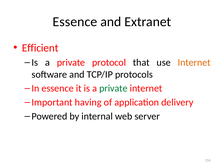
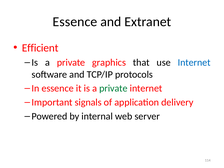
protocol: protocol -> graphics
Internet at (194, 62) colour: orange -> blue
having: having -> signals
